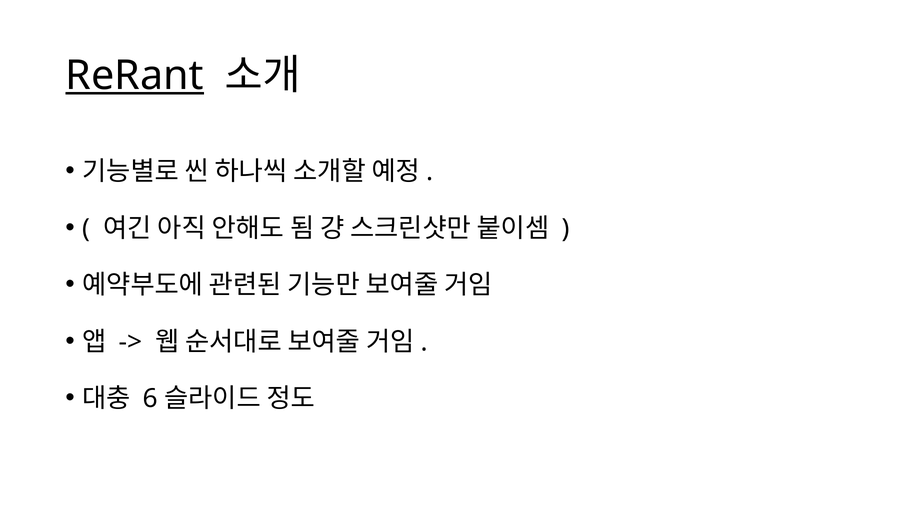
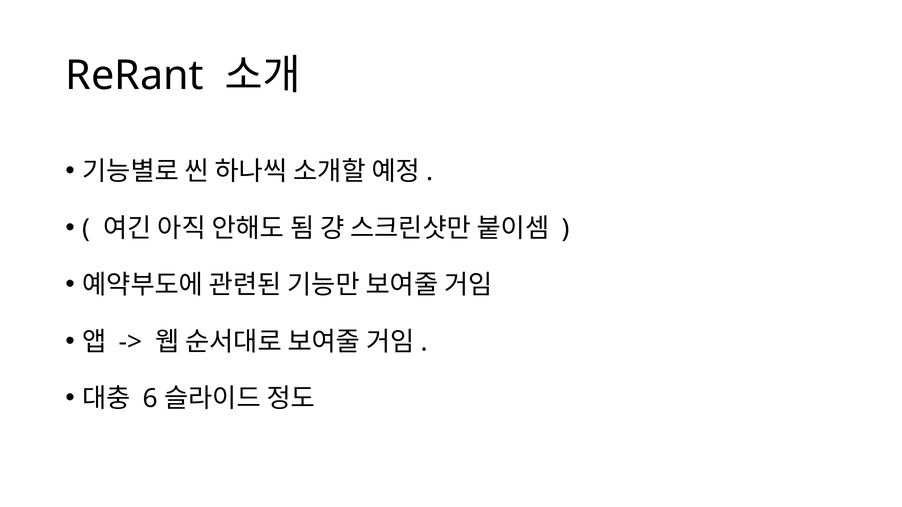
ReRant underline: present -> none
